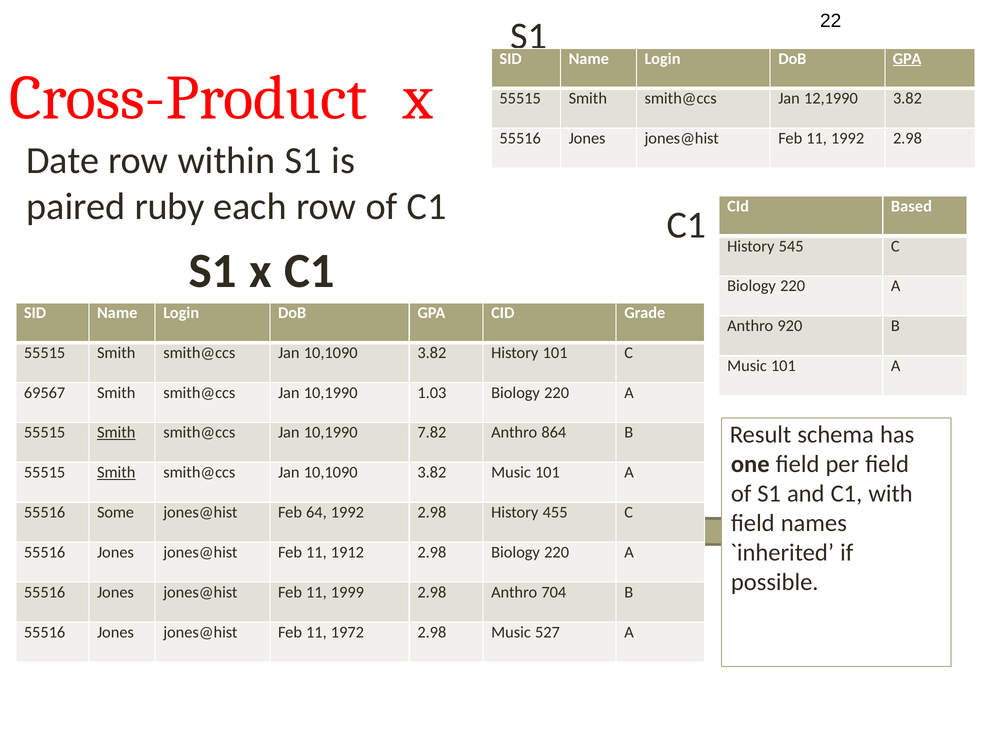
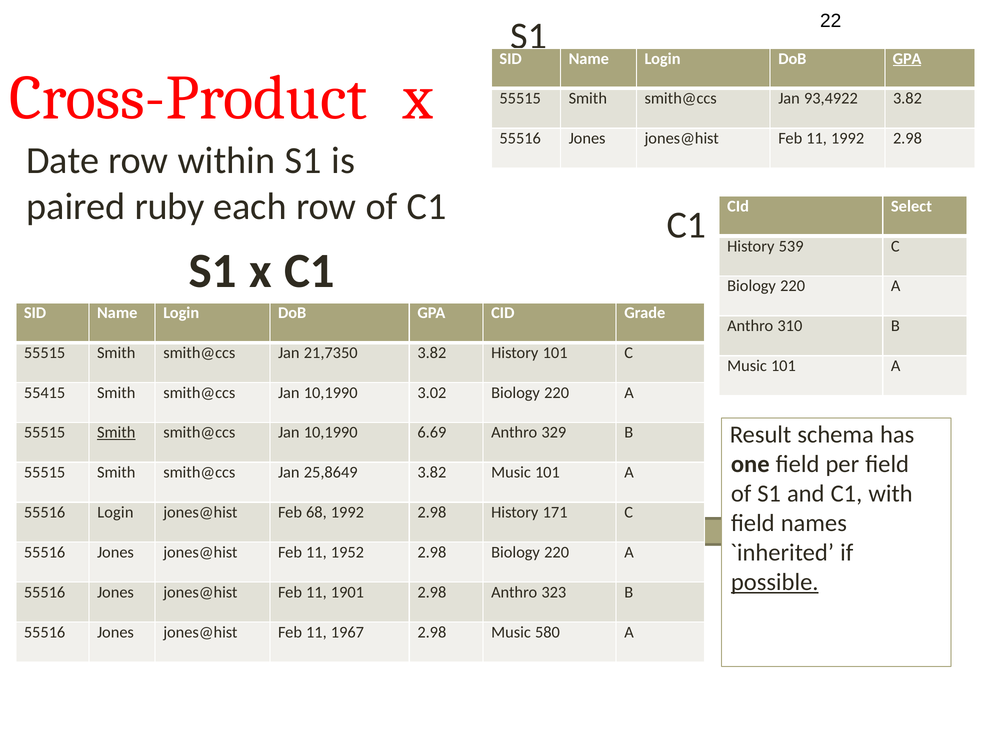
12,1990: 12,1990 -> 93,4922
Based: Based -> Select
545: 545 -> 539
920: 920 -> 310
10,1090 at (331, 353): 10,1090 -> 21,7350
69567: 69567 -> 55415
1.03: 1.03 -> 3.02
7.82: 7.82 -> 6.69
864: 864 -> 329
Smith at (116, 472) underline: present -> none
10,1090 at (331, 472): 10,1090 -> 25,8649
55516 Some: Some -> Login
64: 64 -> 68
455: 455 -> 171
1912: 1912 -> 1952
possible underline: none -> present
1999: 1999 -> 1901
704: 704 -> 323
1972: 1972 -> 1967
527: 527 -> 580
